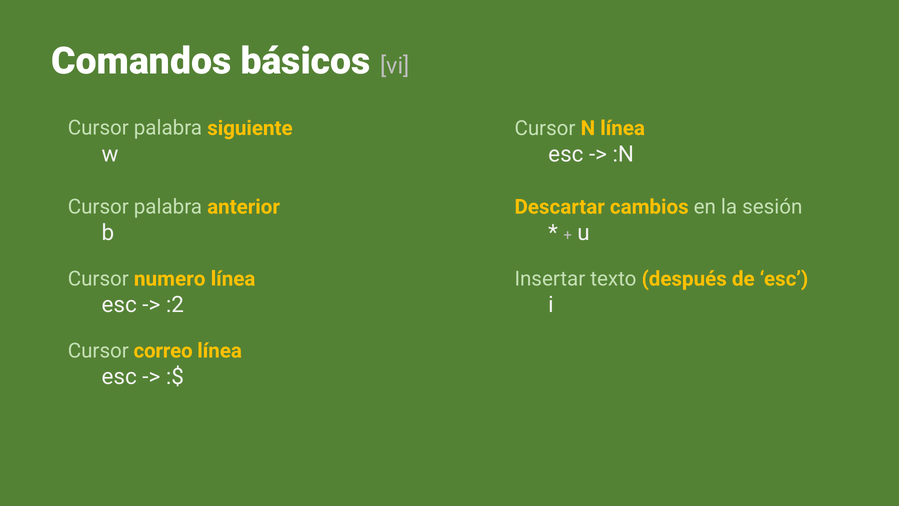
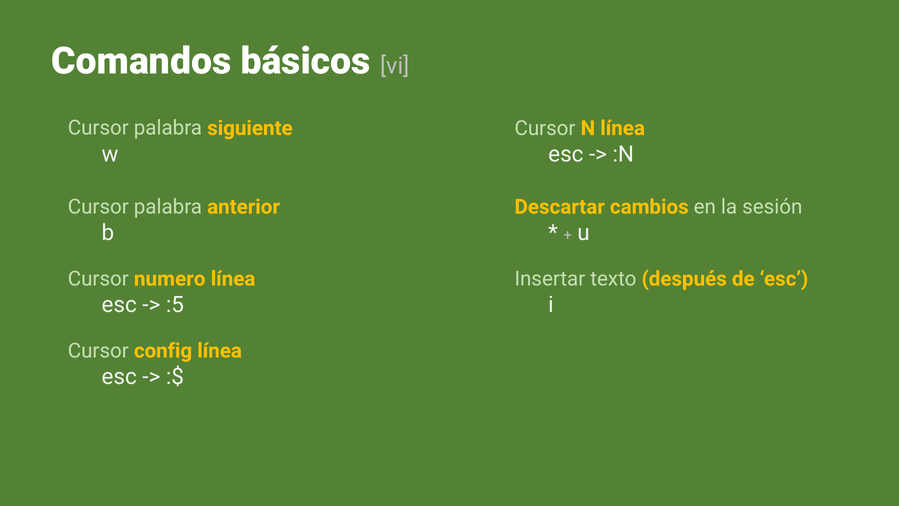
:2: :2 -> :5
correo: correo -> config
